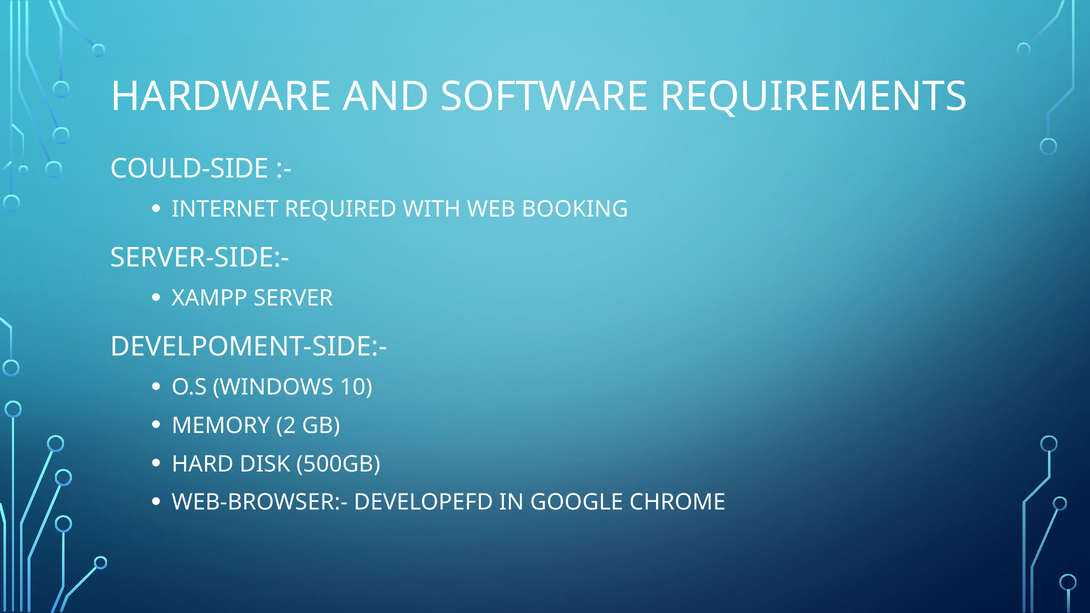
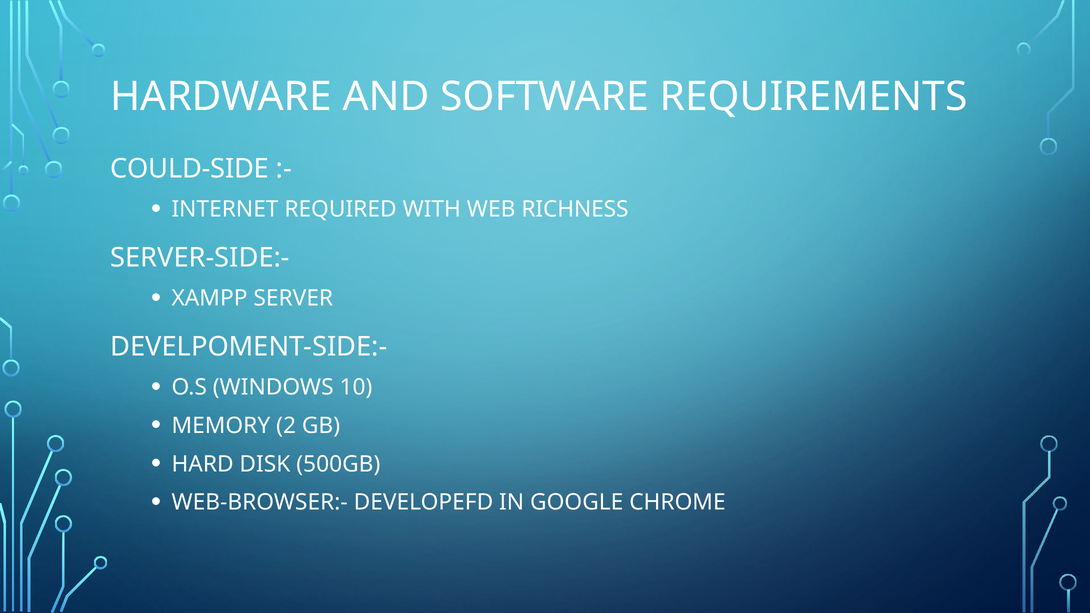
BOOKING: BOOKING -> RICHNESS
